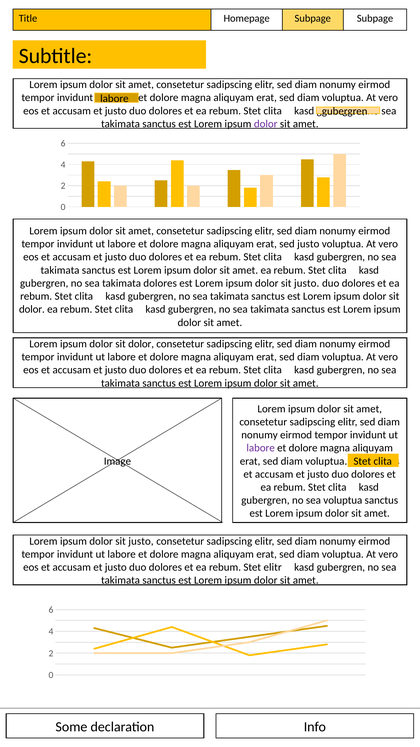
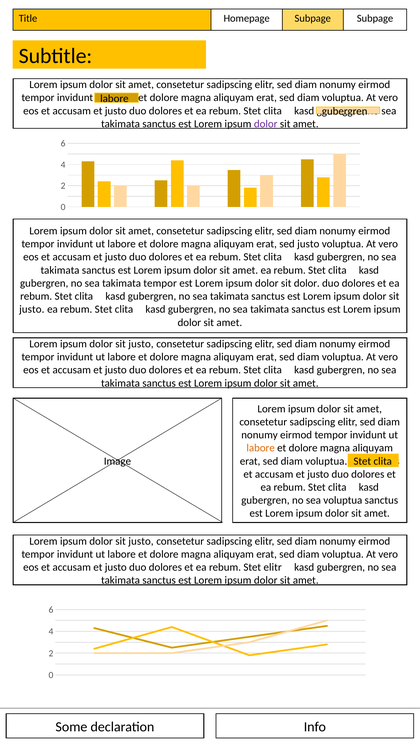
takimata dolores: dolores -> tempor
justo at (307, 283): justo -> dolor
dolor at (32, 309): dolor -> justo
dolor at (141, 344): dolor -> justo
labore at (261, 448) colour: purple -> orange
